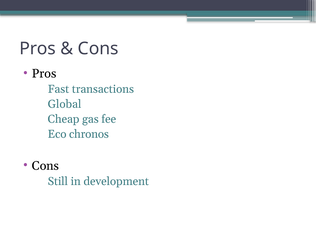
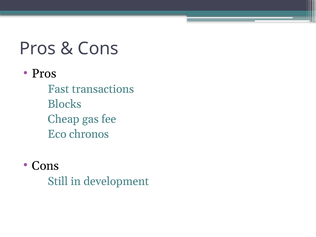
Global: Global -> Blocks
